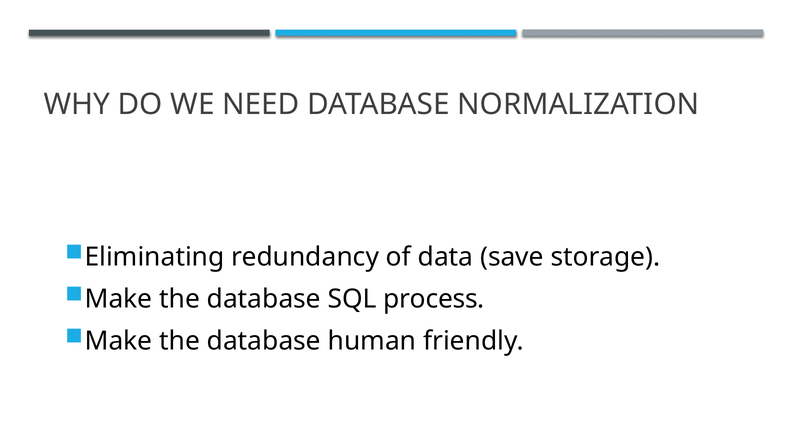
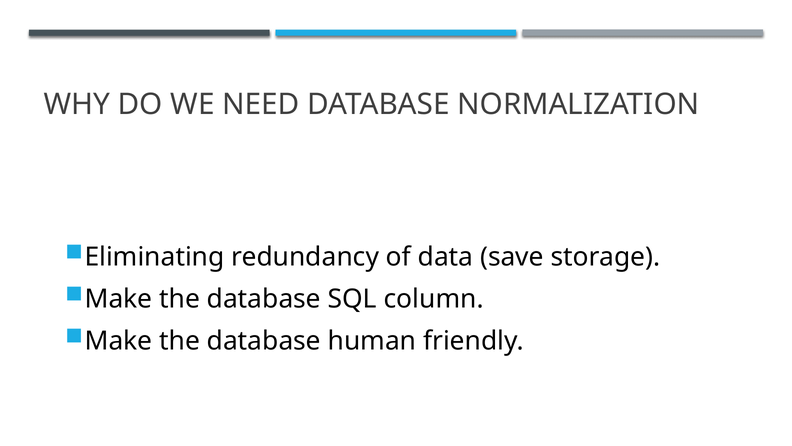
process: process -> column
